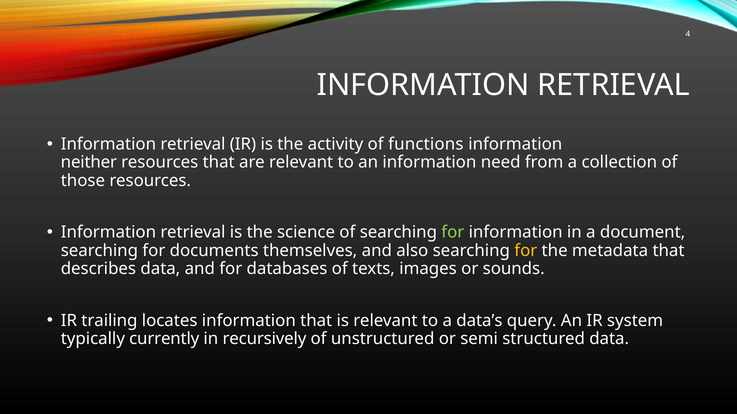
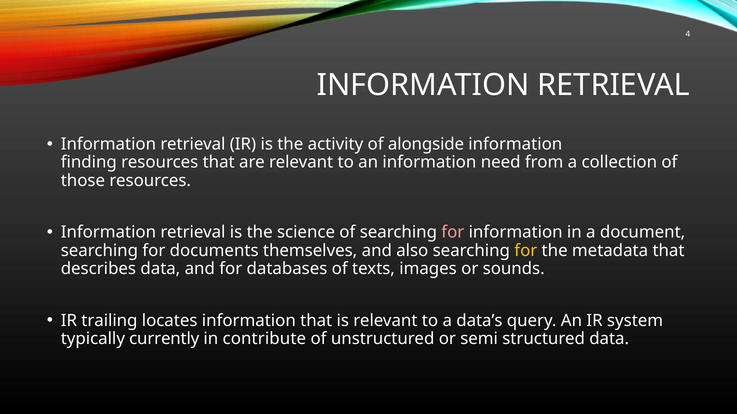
functions: functions -> alongside
neither: neither -> finding
for at (453, 233) colour: light green -> pink
recursively: recursively -> contribute
